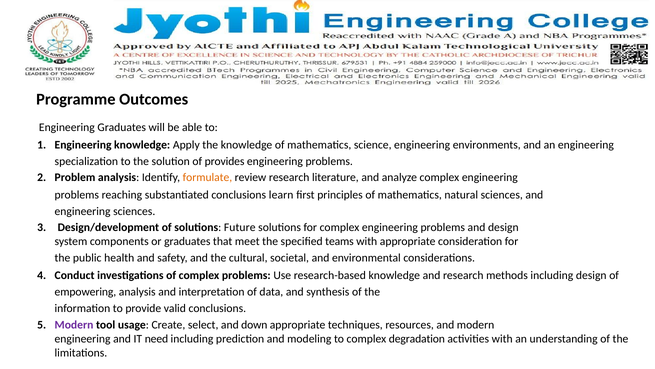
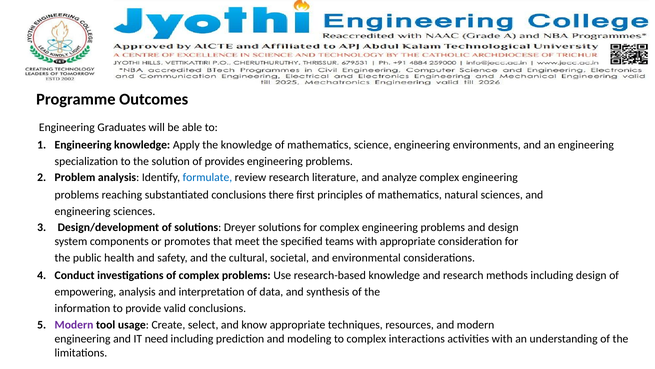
formulate colour: orange -> blue
learn: learn -> there
Future: Future -> Dreyer
or graduates: graduates -> promotes
down: down -> know
degradation: degradation -> interactions
